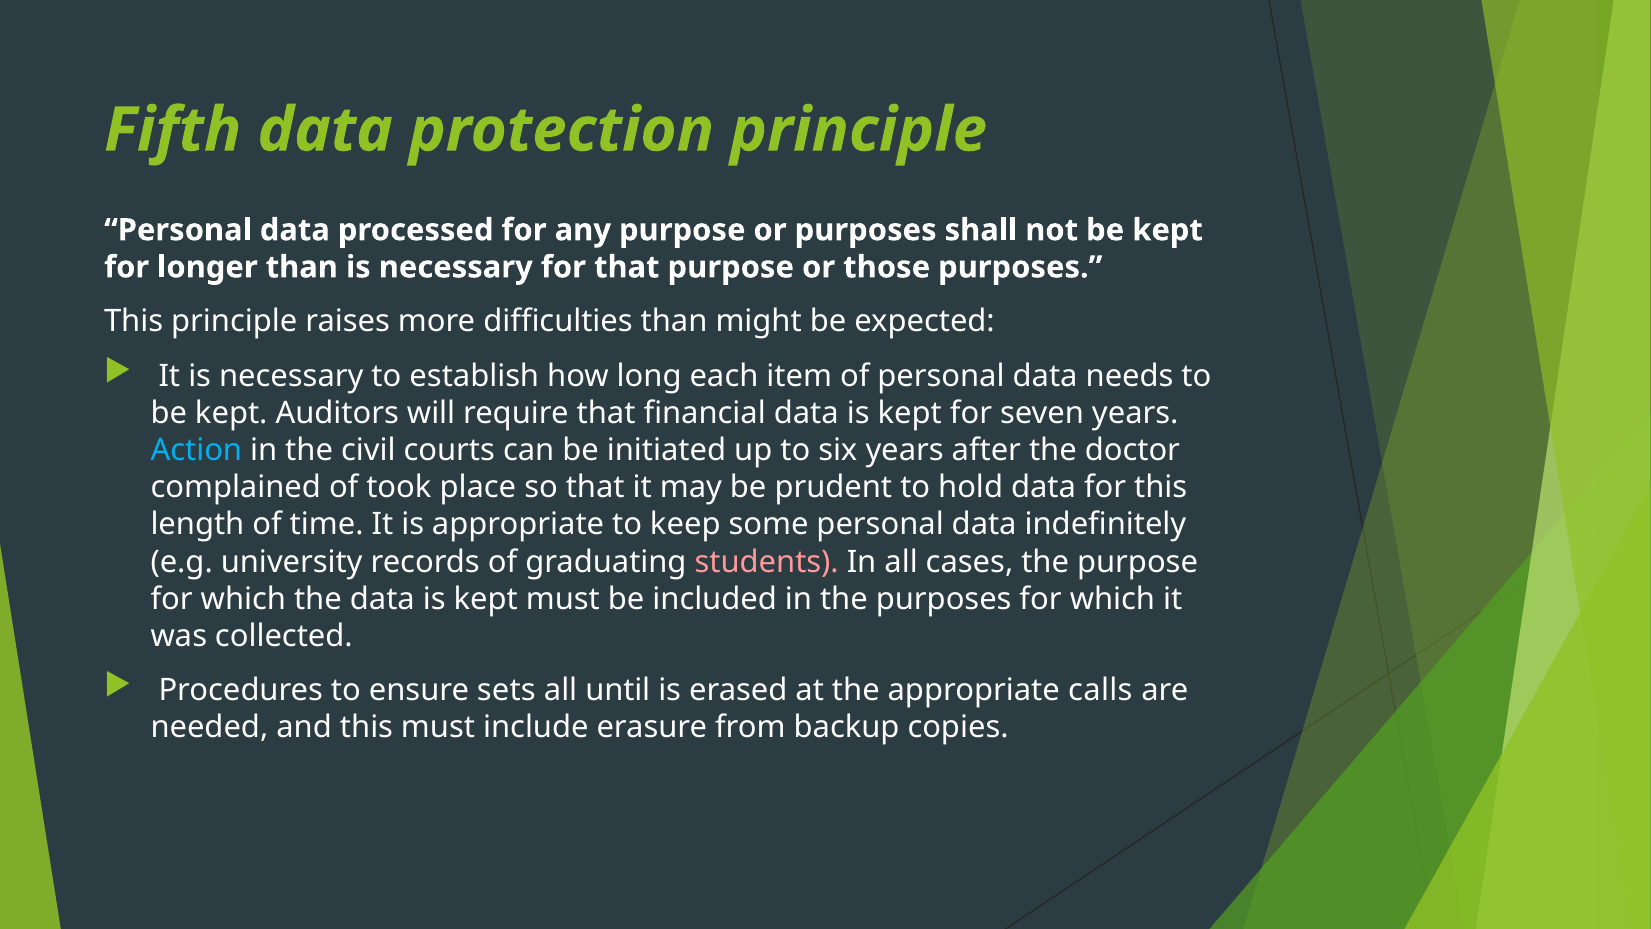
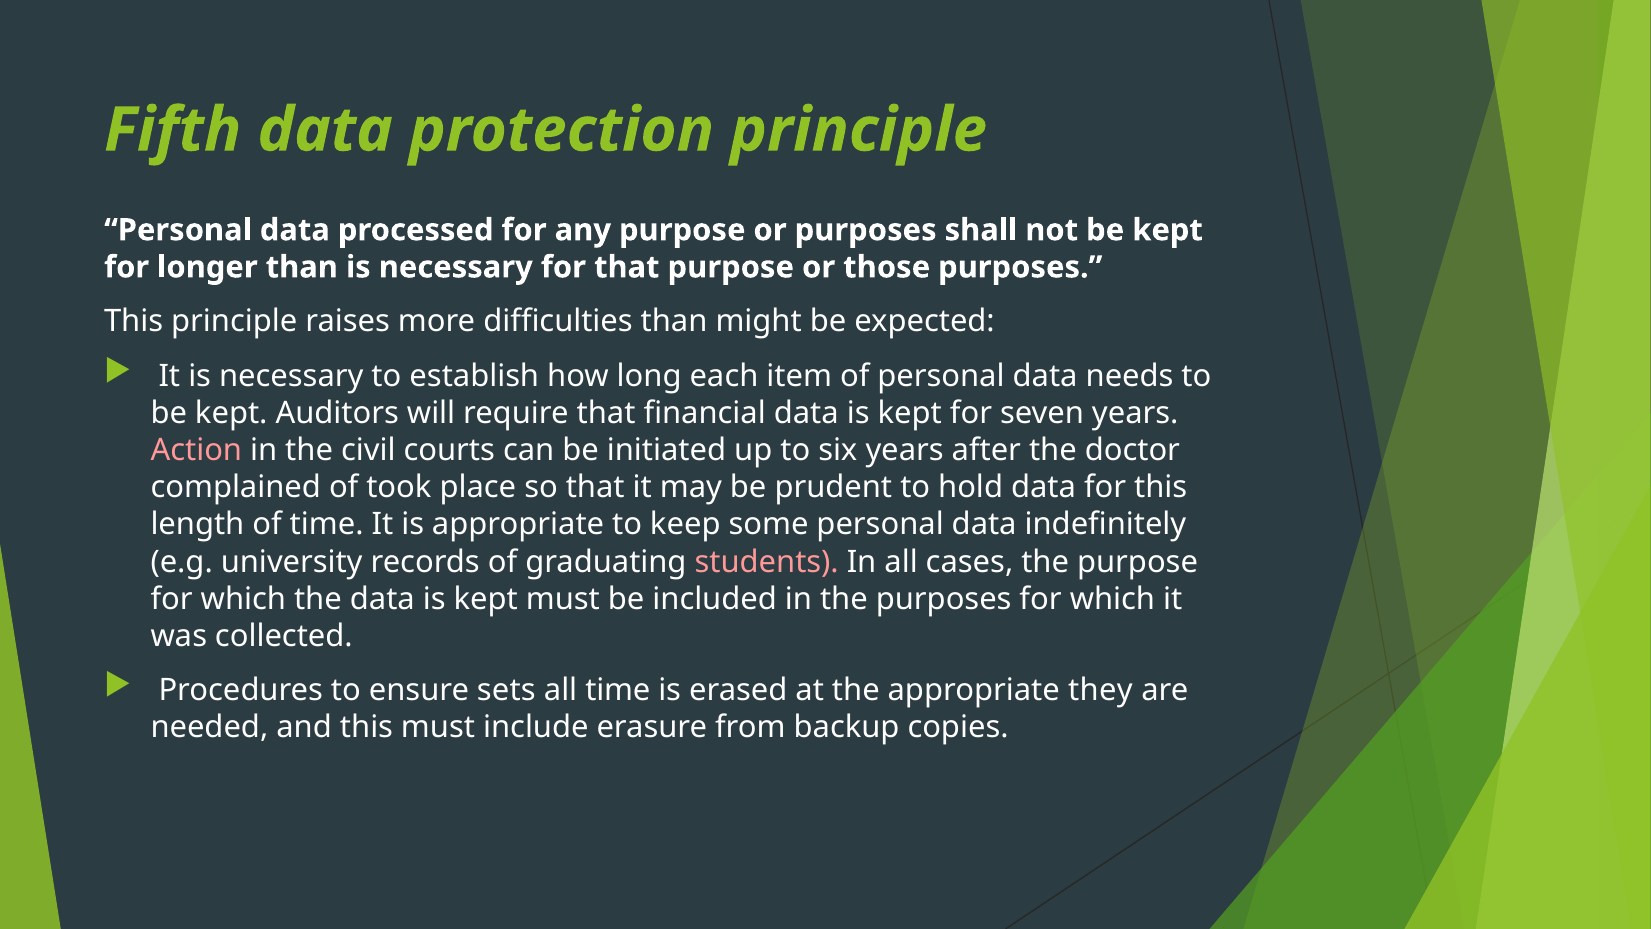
Action colour: light blue -> pink
all until: until -> time
calls: calls -> they
